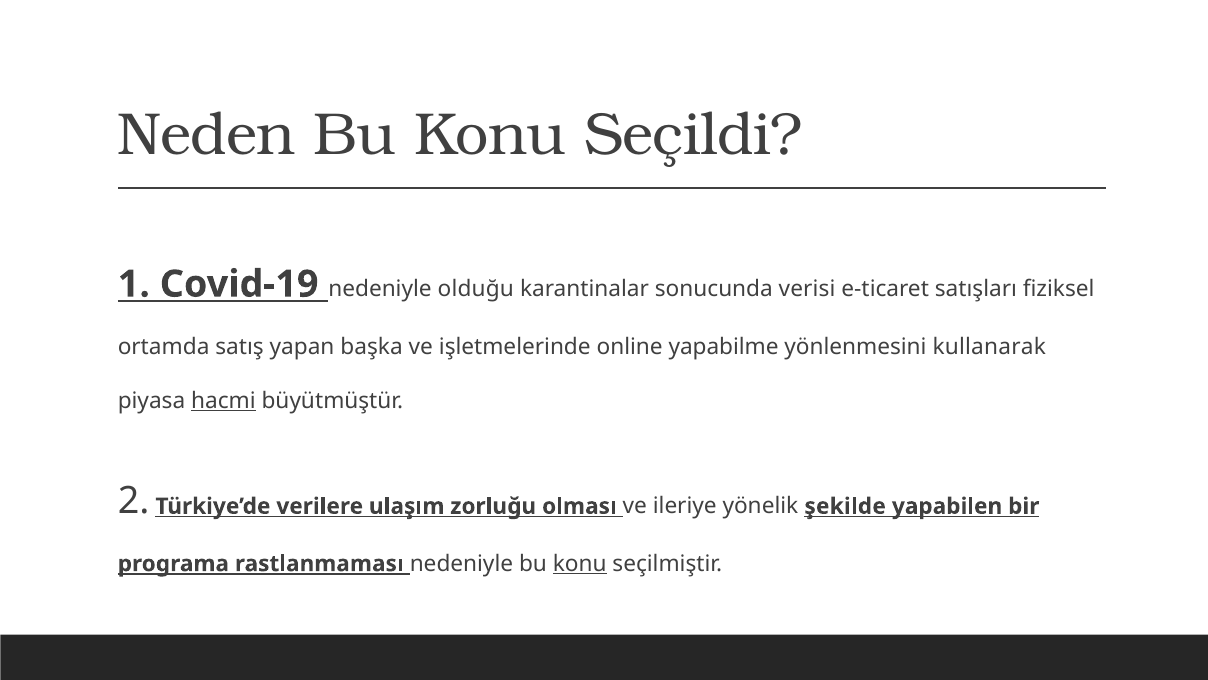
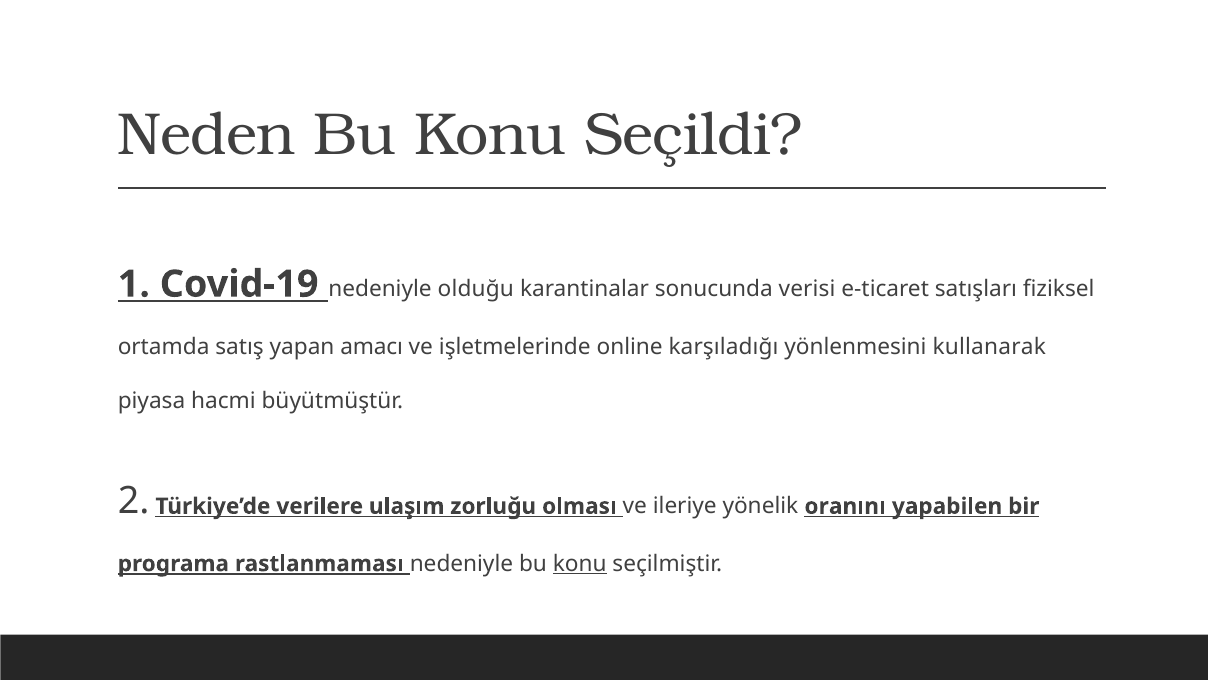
başka: başka -> amacı
yapabilme: yapabilme -> karşıladığı
hacmi underline: present -> none
şekilde: şekilde -> oranını
